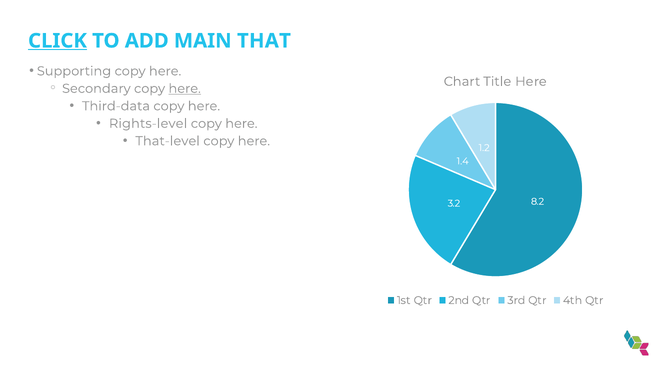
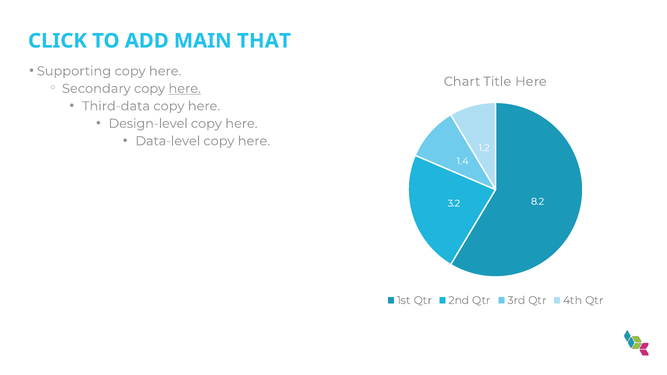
CLICK underline: present -> none
Rights-level: Rights-level -> Design-level
That-level: That-level -> Data-level
